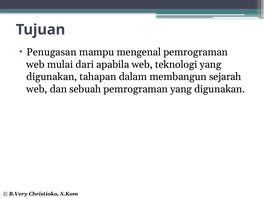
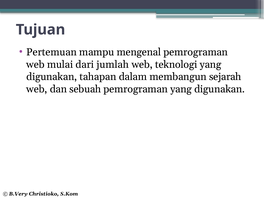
Penugasan: Penugasan -> Pertemuan
apabila: apabila -> jumlah
